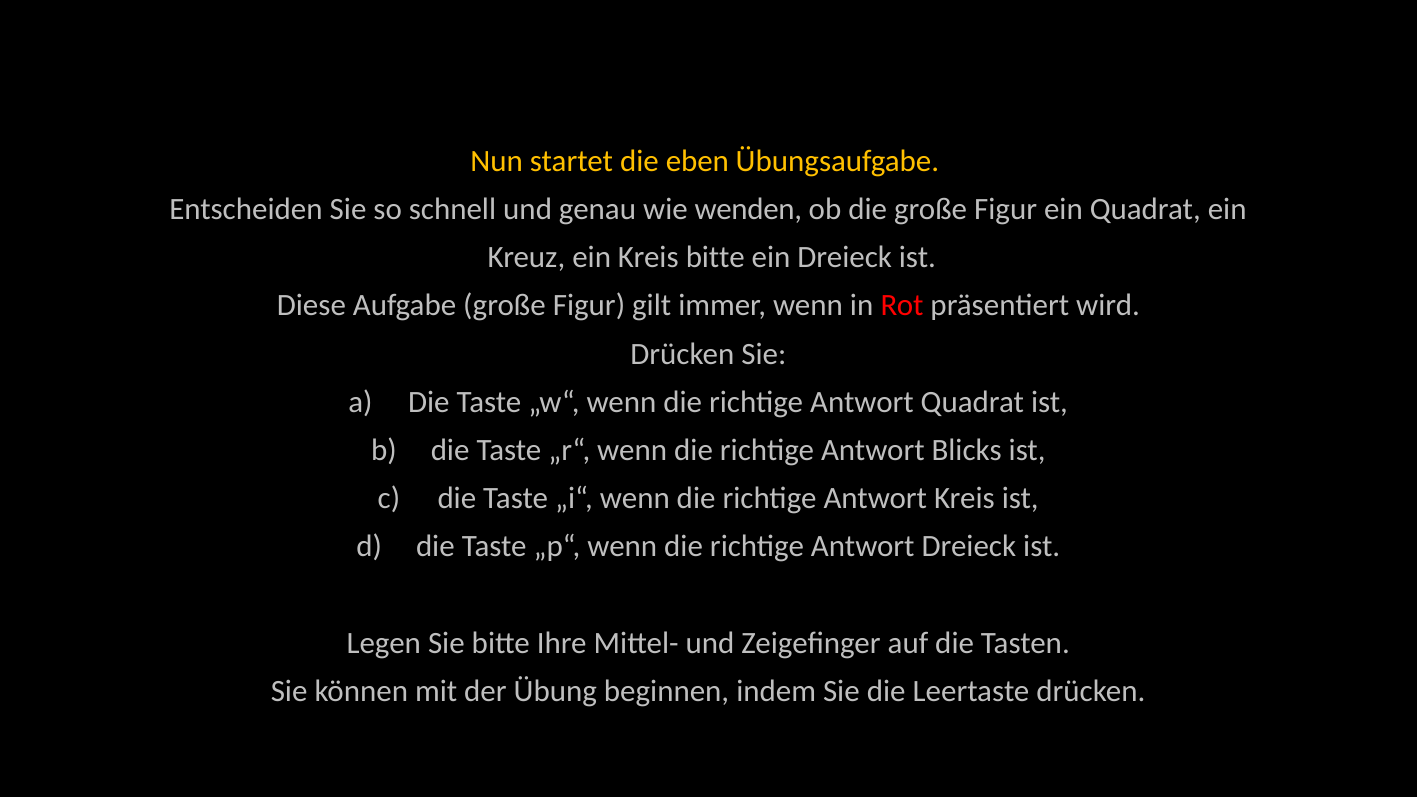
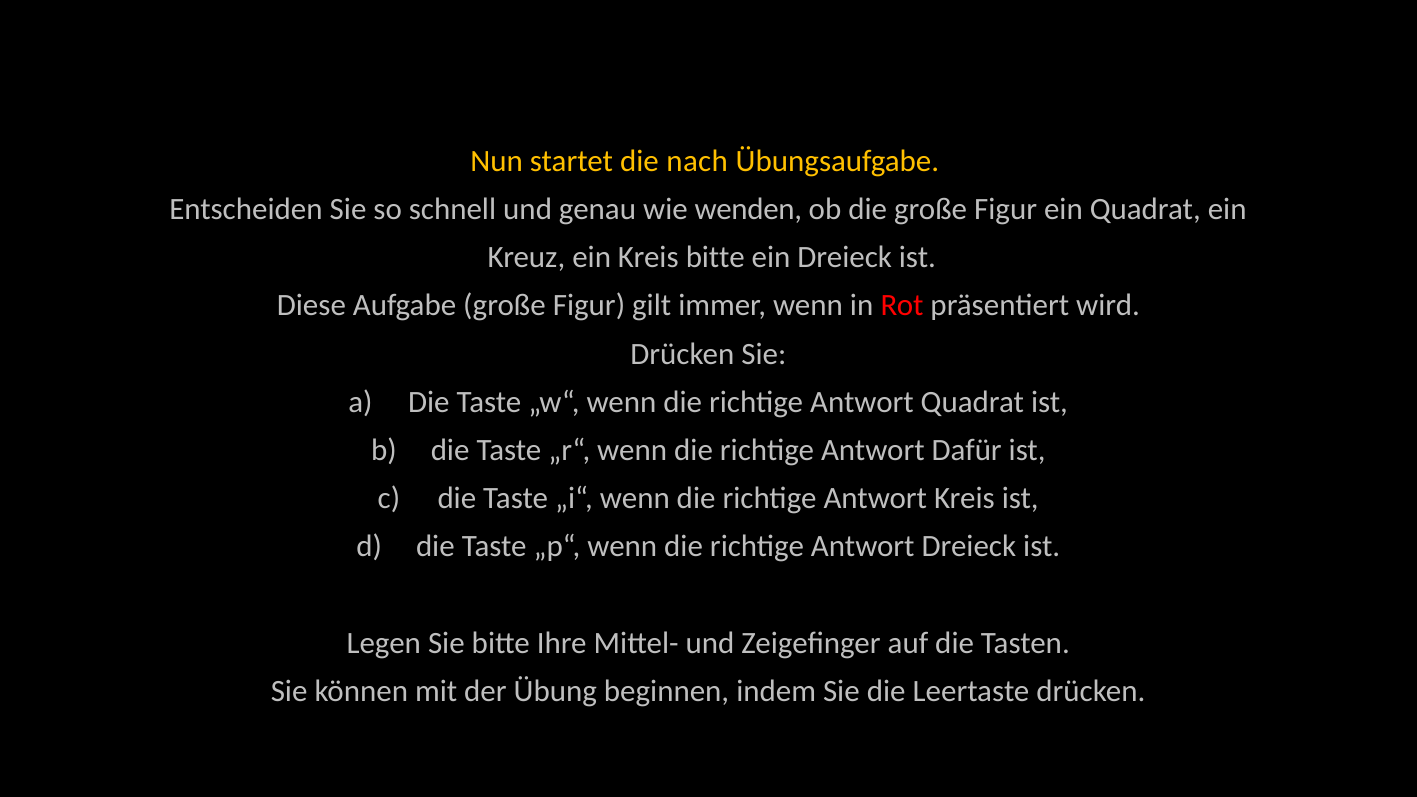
eben: eben -> nach
Blicks: Blicks -> Dafür
